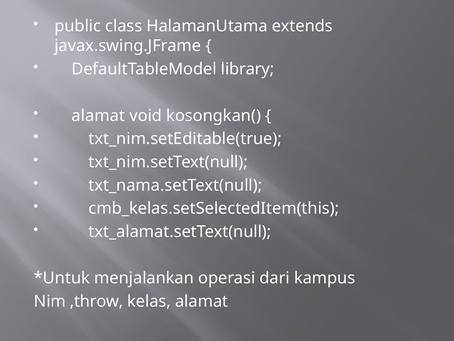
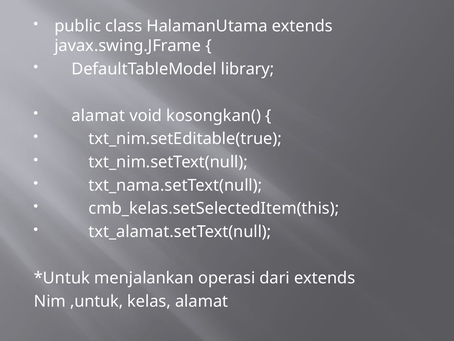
dari kampus: kampus -> extends
,throw: ,throw -> ,untuk
